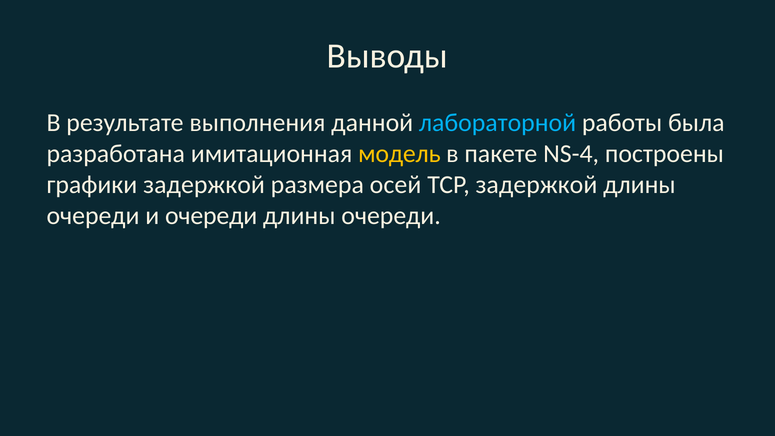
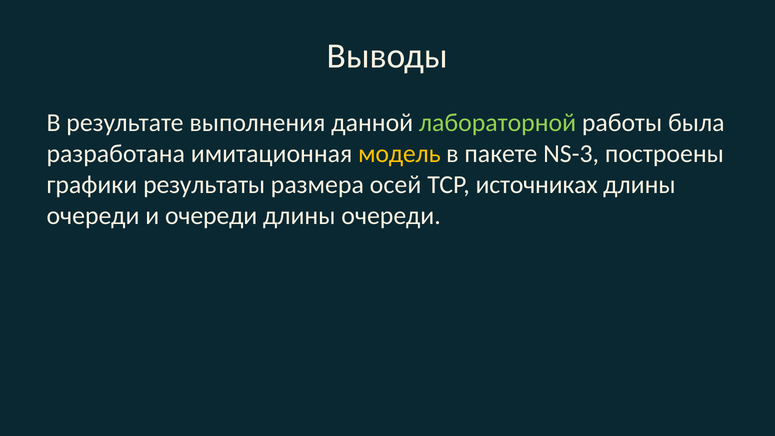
лабораторной colour: light blue -> light green
NS-4: NS-4 -> NS-3
графики задержкой: задержкой -> результаты
TCP задержкой: задержкой -> источниках
